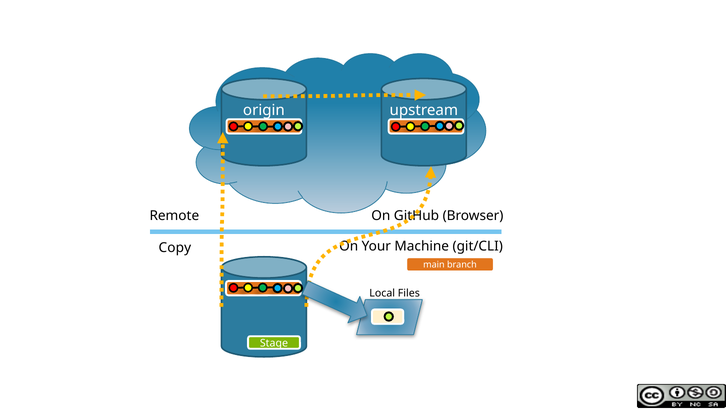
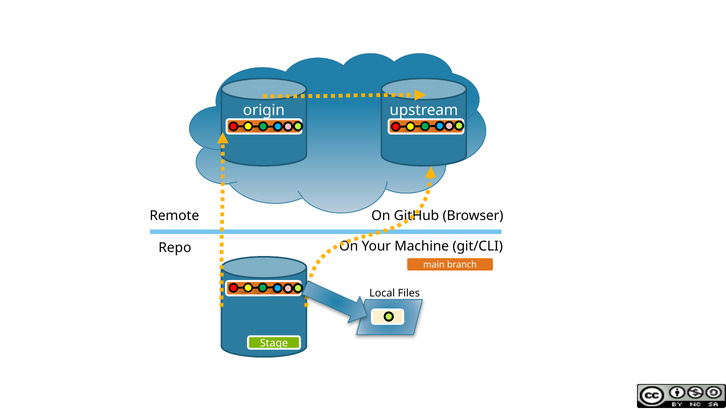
Copy: Copy -> Repo
